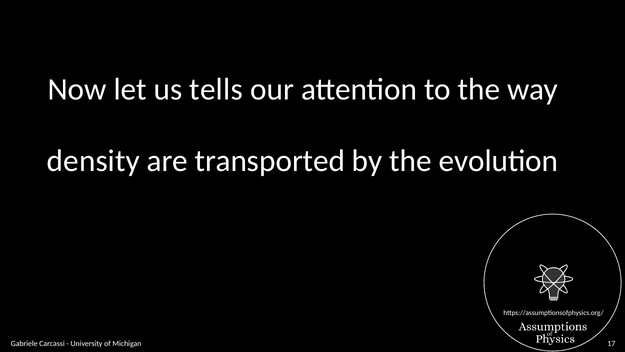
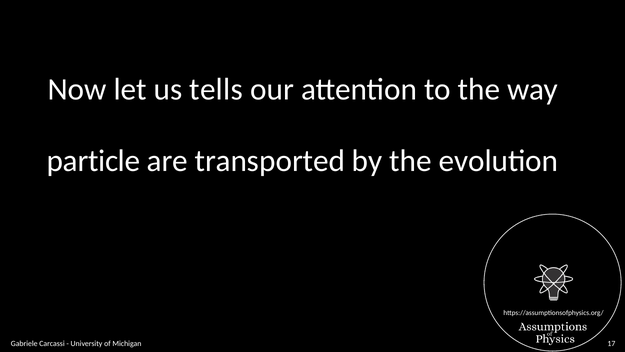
density: density -> particle
